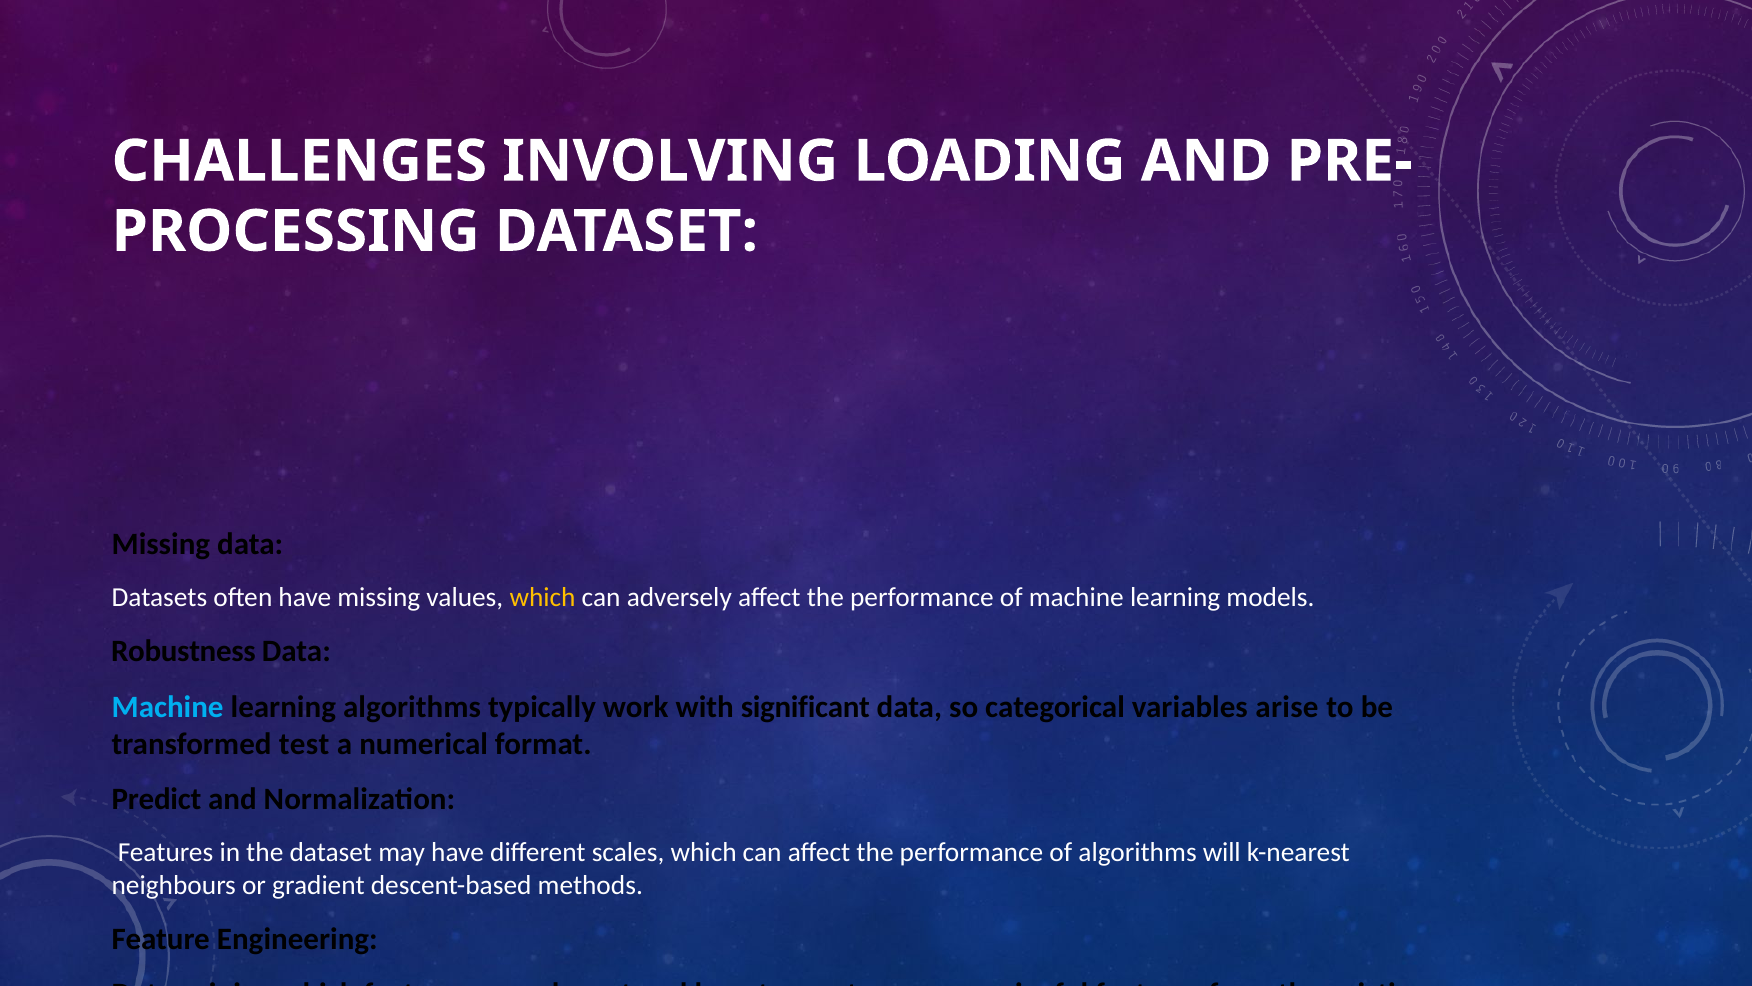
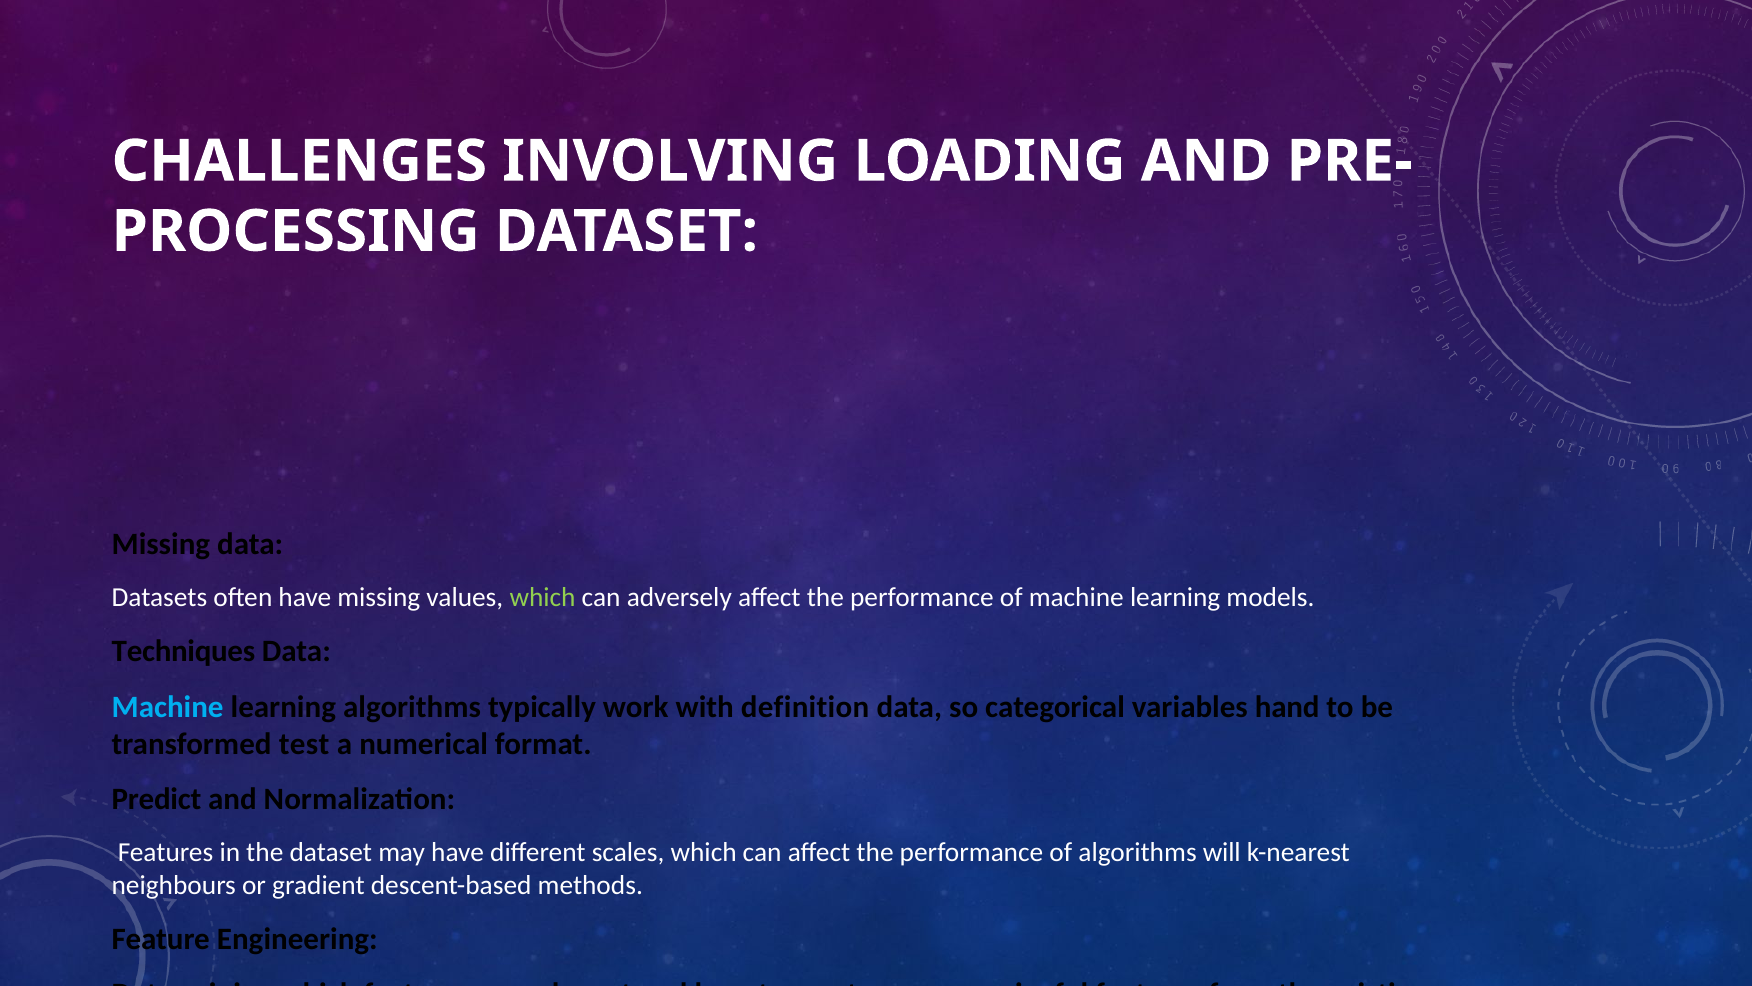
which at (543, 597) colour: yellow -> light green
Robustness: Robustness -> Techniques
significant: significant -> definition
arise: arise -> hand
